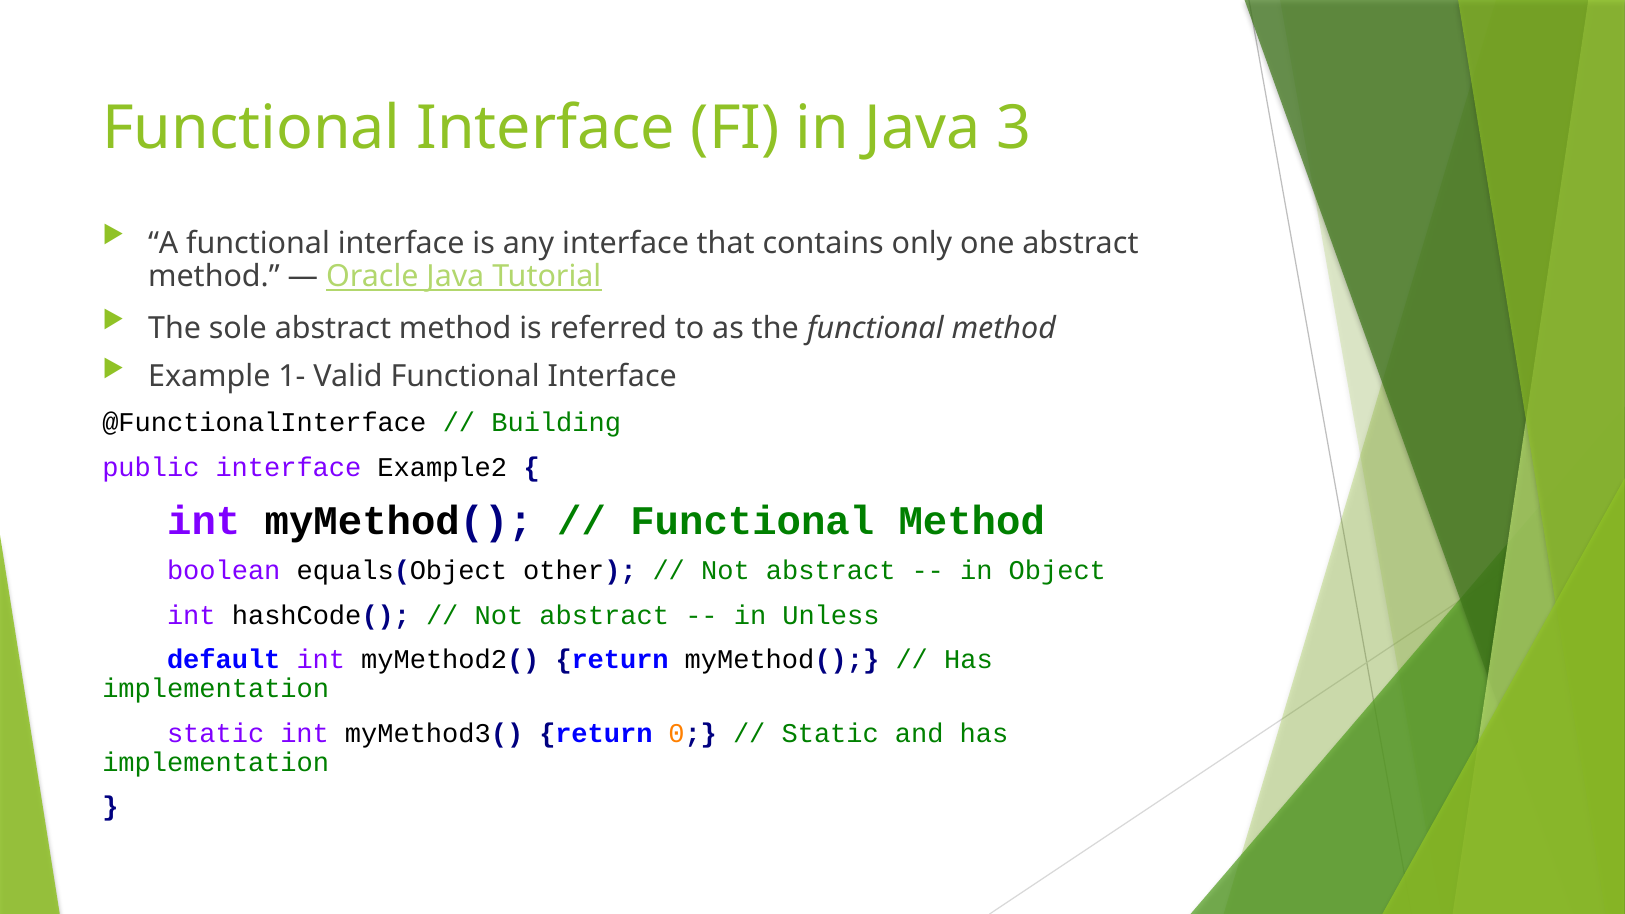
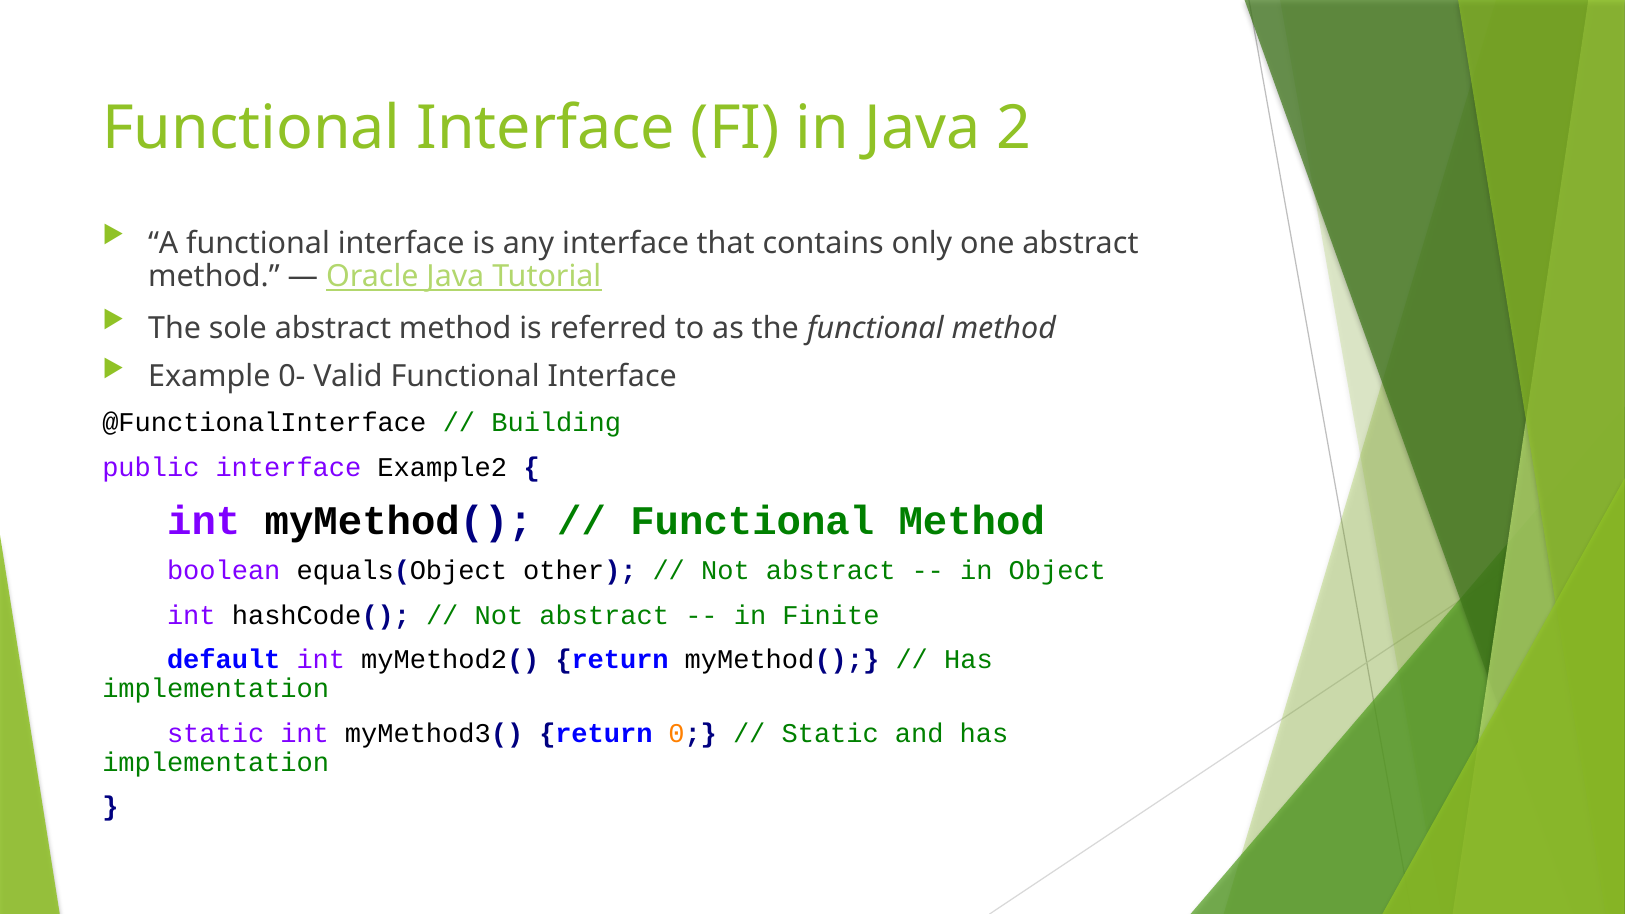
3: 3 -> 2
1-: 1- -> 0-
Unless: Unless -> Finite
